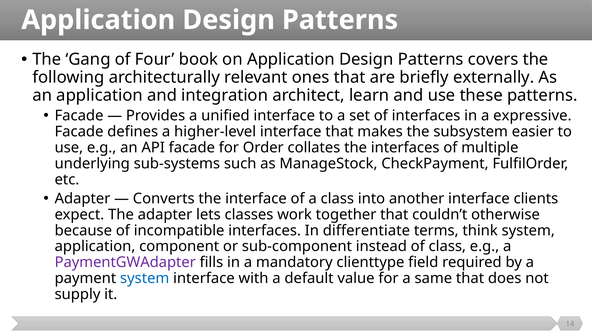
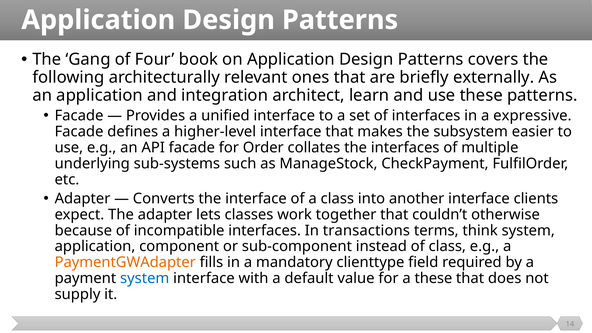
differentiate: differentiate -> transactions
PaymentGWAdapter colour: purple -> orange
a same: same -> these
